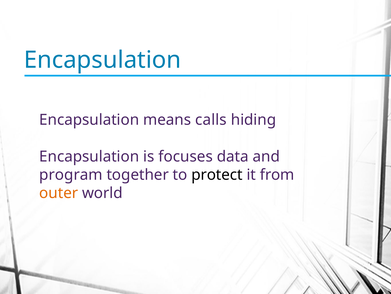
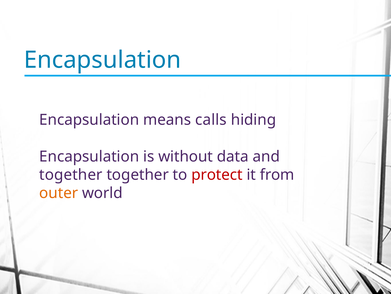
focuses: focuses -> without
program at (71, 174): program -> together
protect colour: black -> red
